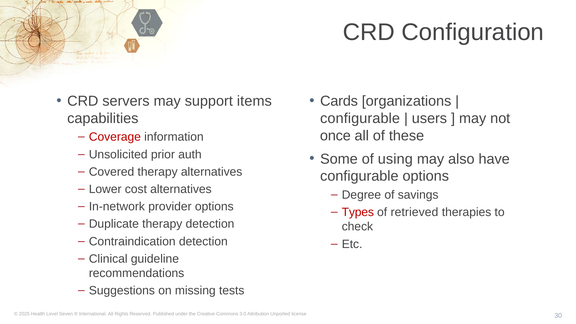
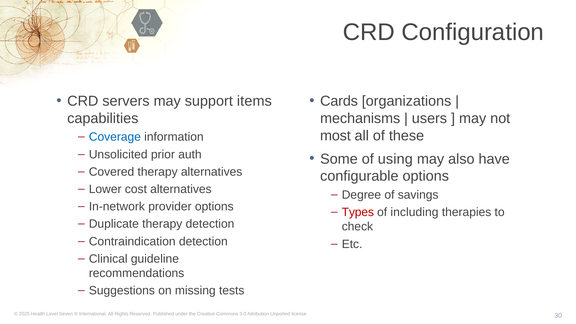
configurable at (360, 118): configurable -> mechanisms
once: once -> most
Coverage colour: red -> blue
retrieved: retrieved -> including
